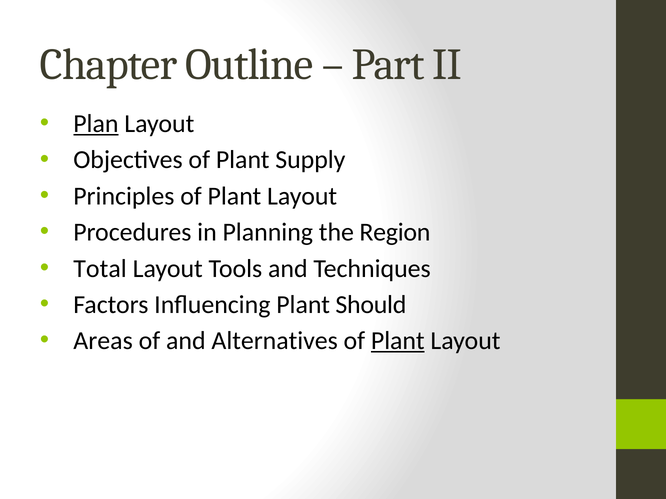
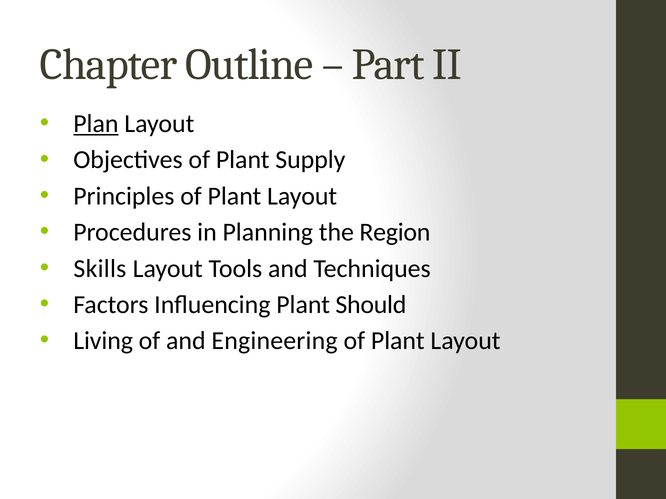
Total: Total -> Skills
Areas: Areas -> Living
Alternatives: Alternatives -> Engineering
Plant at (398, 341) underline: present -> none
